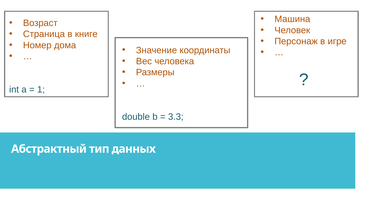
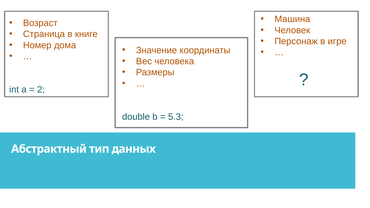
1: 1 -> 2
3.3: 3.3 -> 5.3
